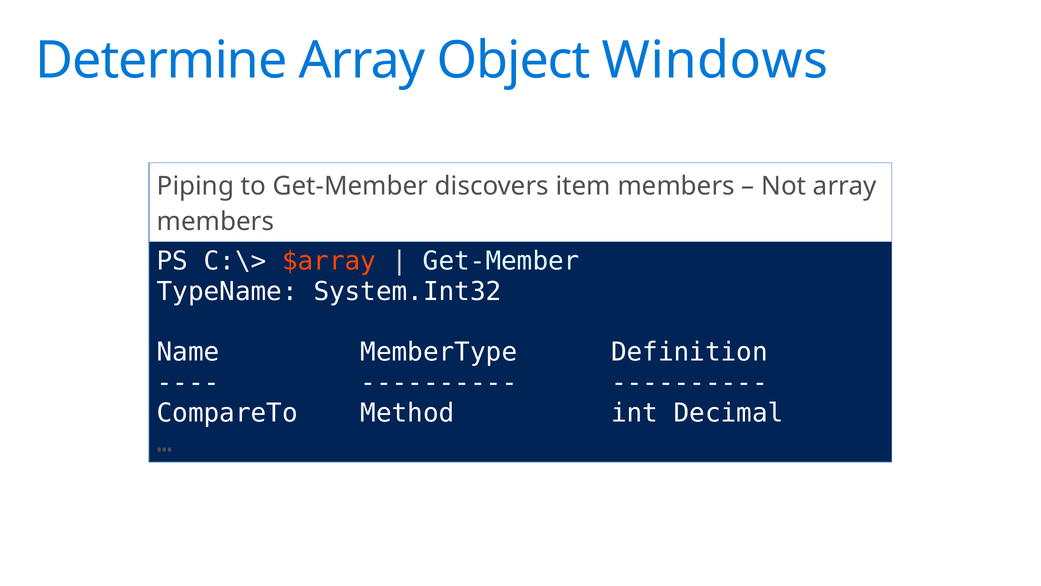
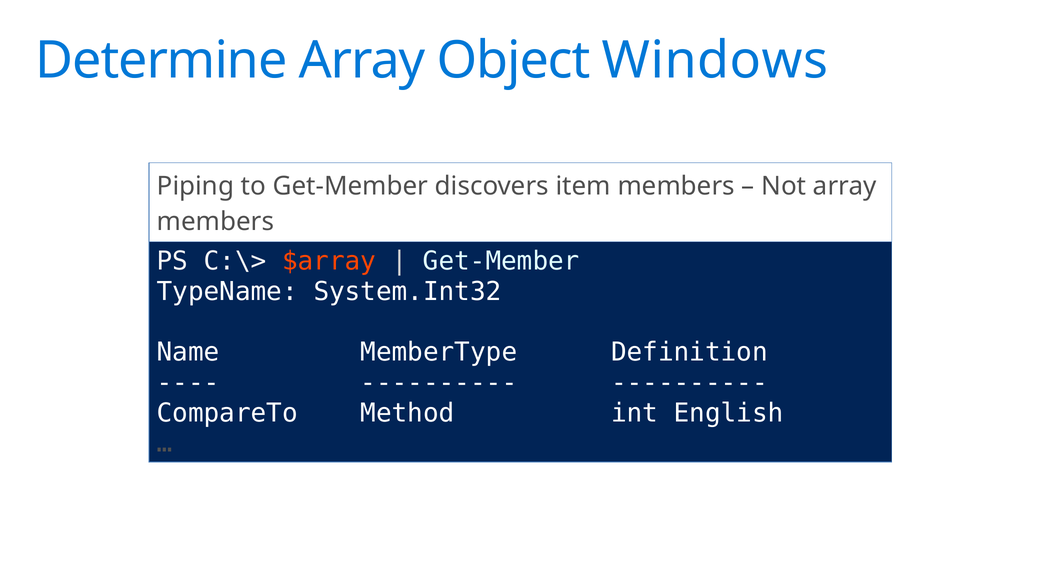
Decimal: Decimal -> English
